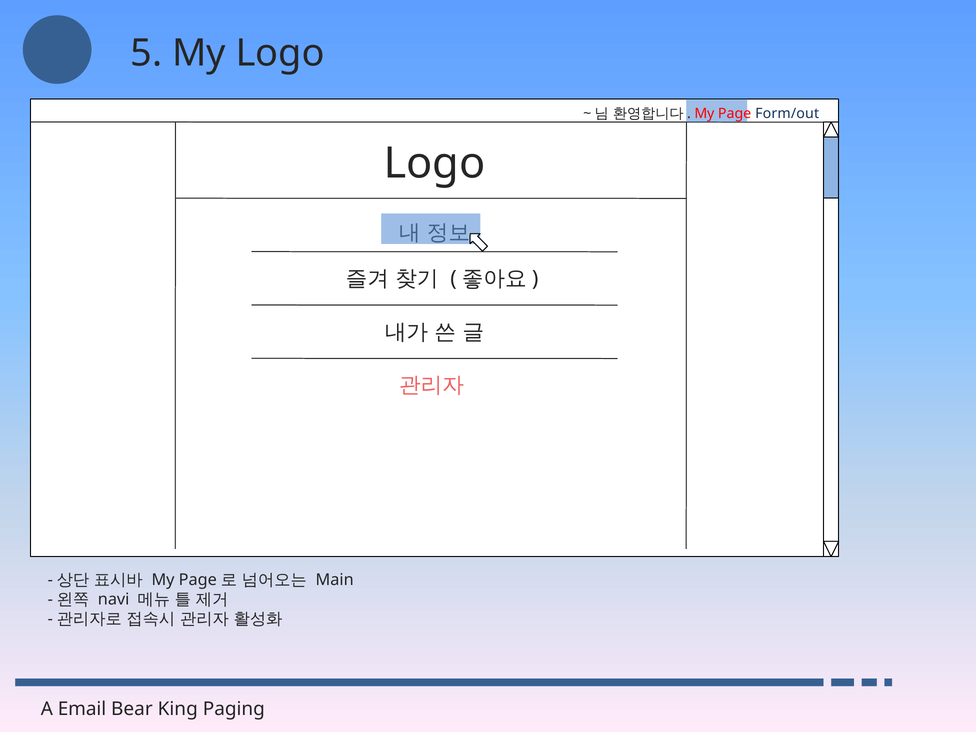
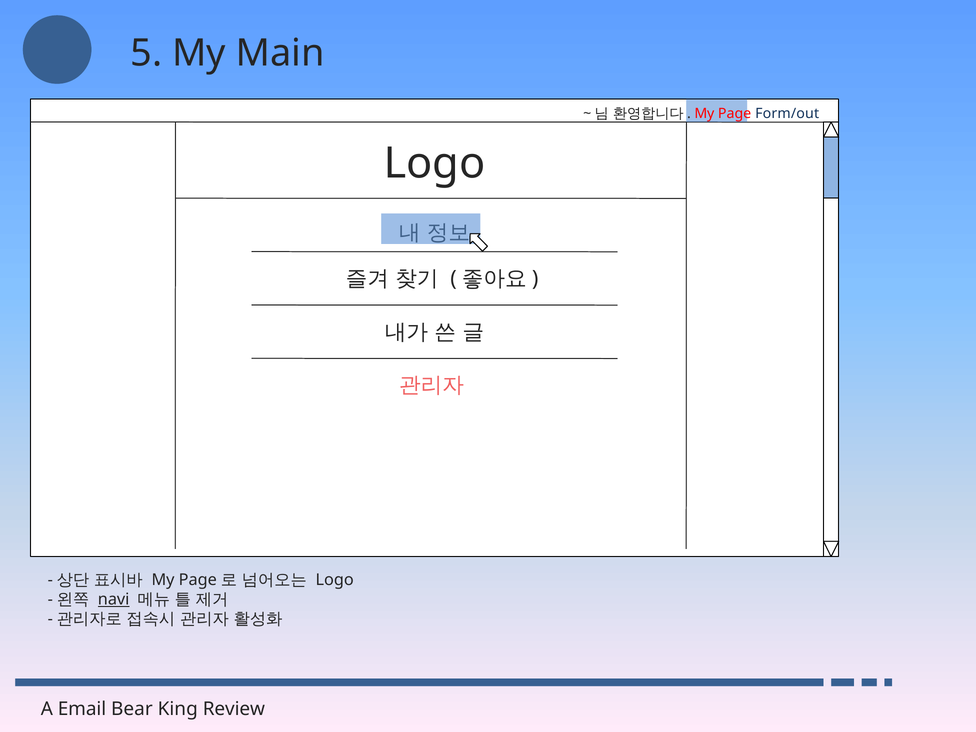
My Logo: Logo -> Main
Main at (335, 580): Main -> Logo
navi underline: none -> present
Paging: Paging -> Review
